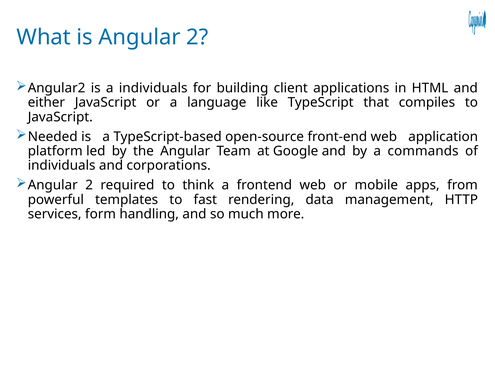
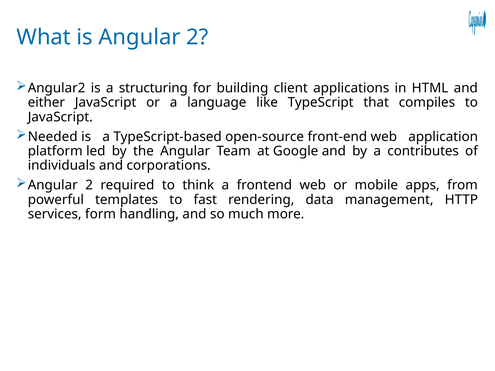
a individuals: individuals -> structuring
commands: commands -> contributes
